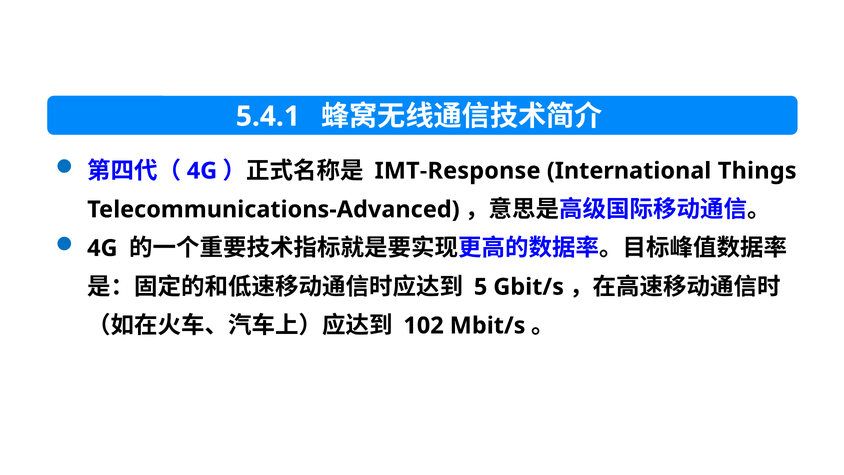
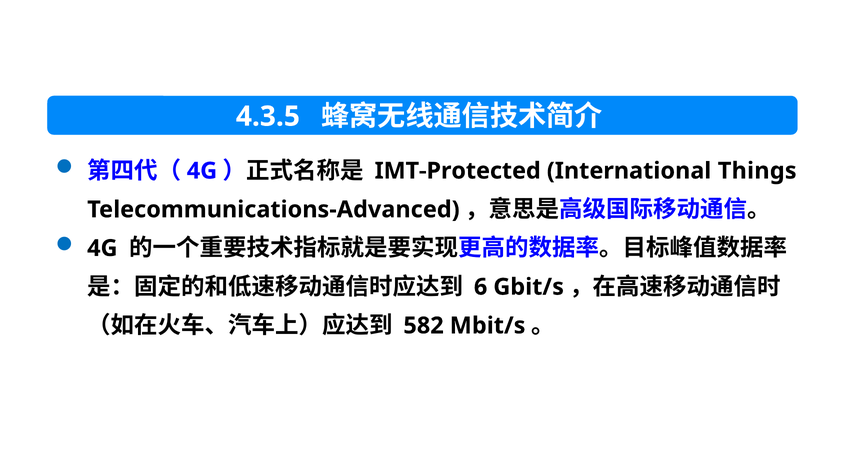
5.4.1: 5.4.1 -> 4.3.5
IMT-Response: IMT-Response -> IMT-Protected
5: 5 -> 6
102: 102 -> 582
